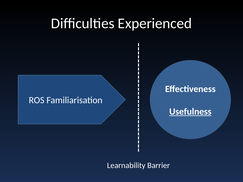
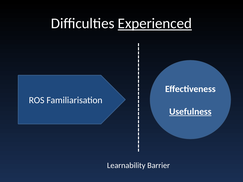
Experienced underline: none -> present
